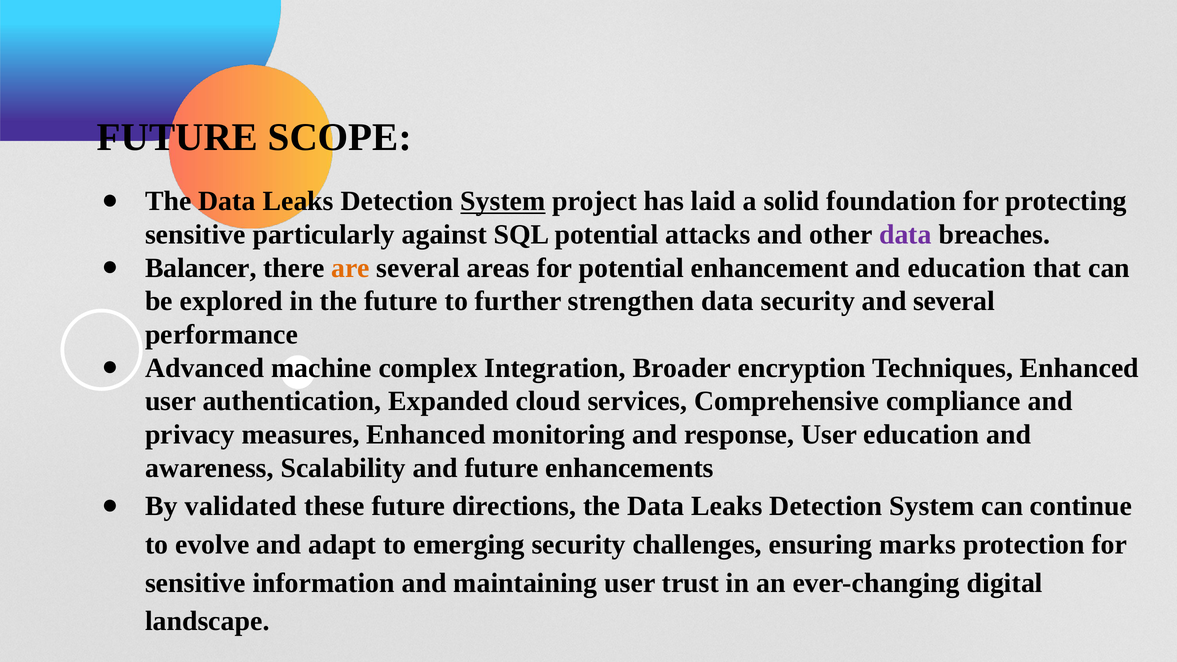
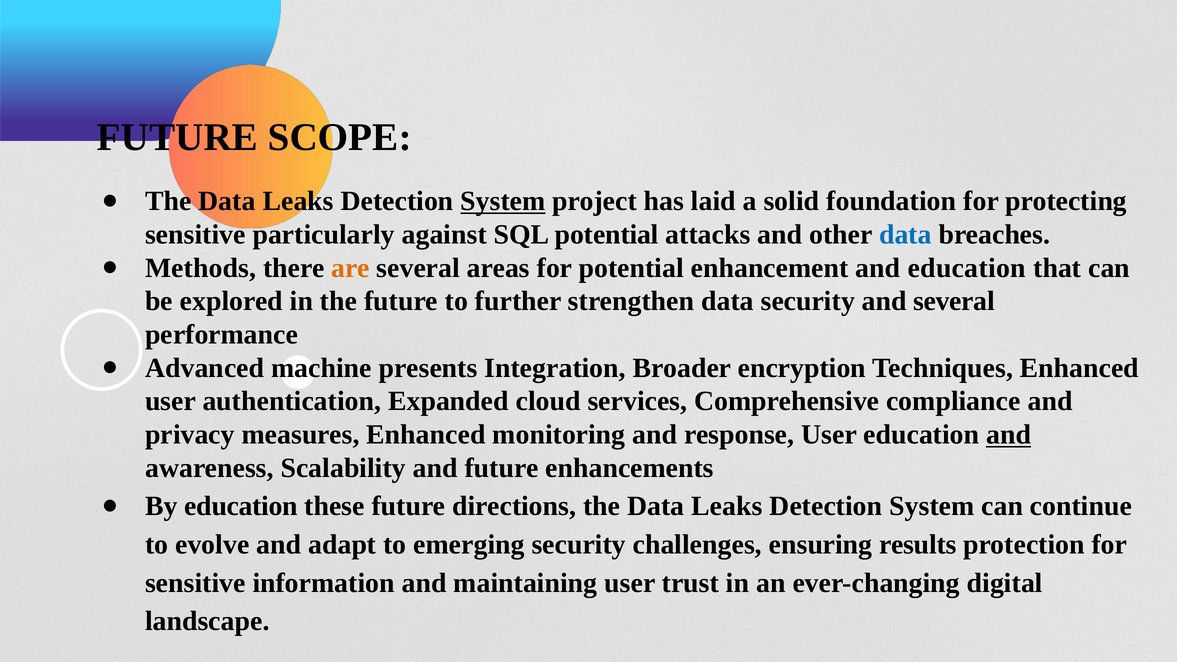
data at (905, 235) colour: purple -> blue
Balancer: Balancer -> Methods
complex: complex -> presents
and at (1009, 435) underline: none -> present
By validated: validated -> education
marks: marks -> results
